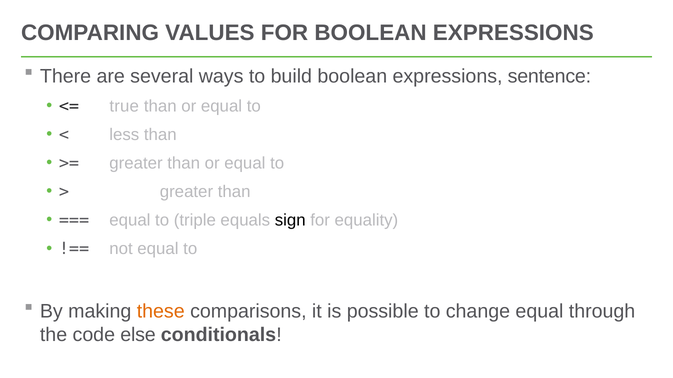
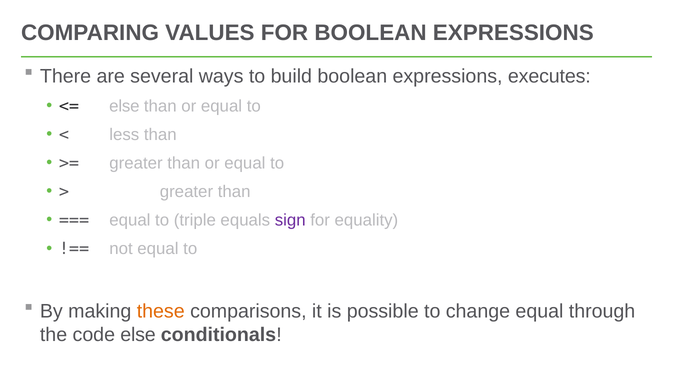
sentence: sentence -> executes
true at (124, 106): true -> else
sign colour: black -> purple
